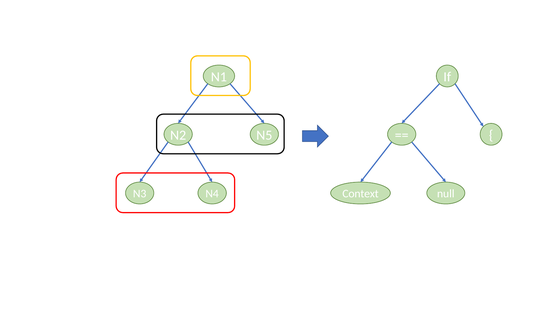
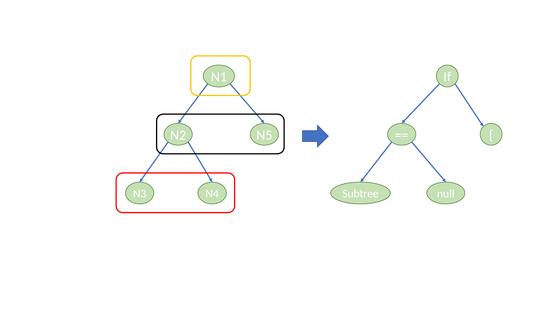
Context: Context -> Subtree
